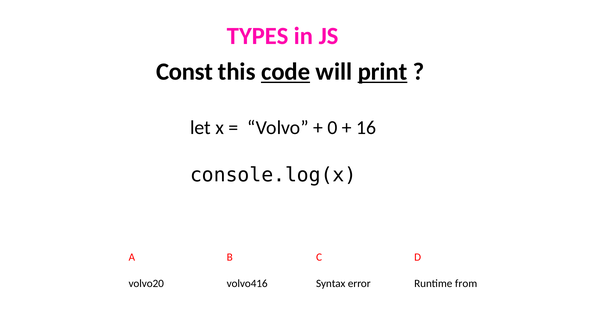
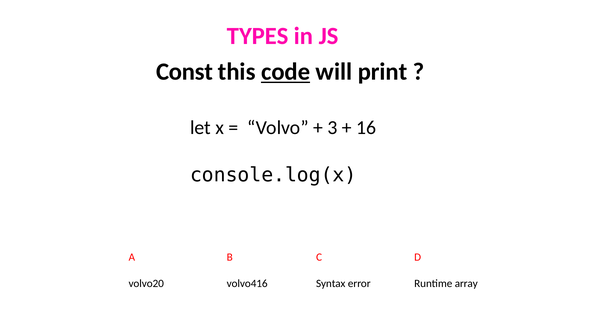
print underline: present -> none
0: 0 -> 3
from: from -> array
